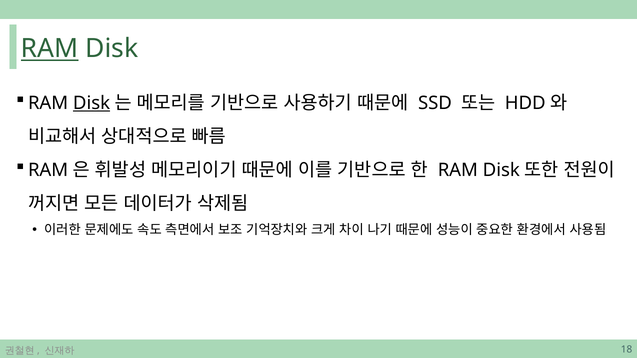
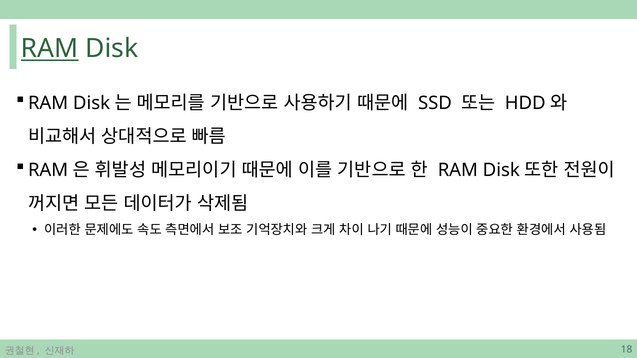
Disk at (92, 103) underline: present -> none
